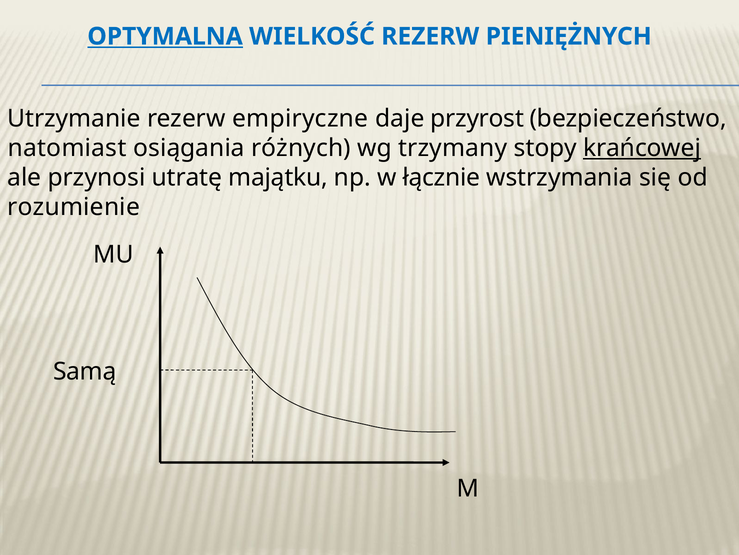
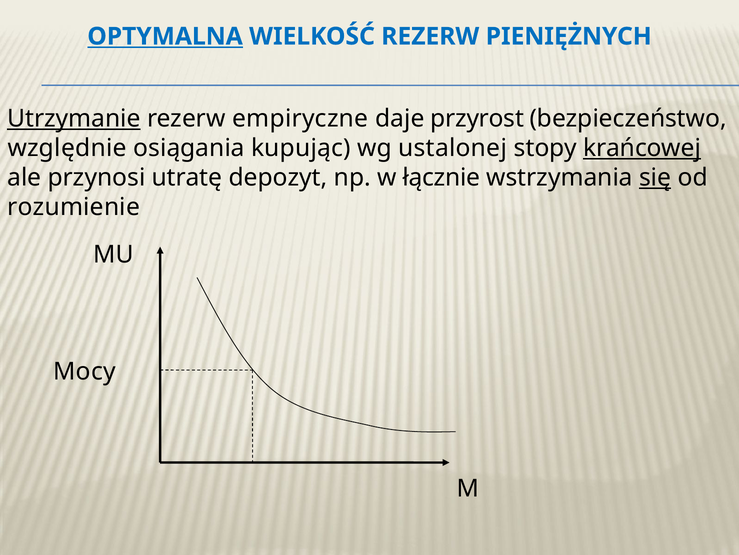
Utrzymanie underline: none -> present
natomiast: natomiast -> względnie
różnych: różnych -> kupując
trzymany: trzymany -> ustalonej
majątku: majątku -> depozyt
się underline: none -> present
Samą: Samą -> Mocy
